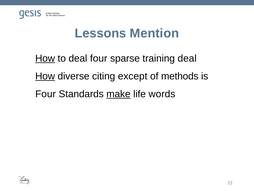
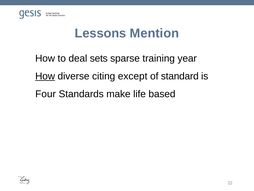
How at (45, 58) underline: present -> none
deal four: four -> sets
training deal: deal -> year
methods: methods -> standard
make underline: present -> none
words: words -> based
